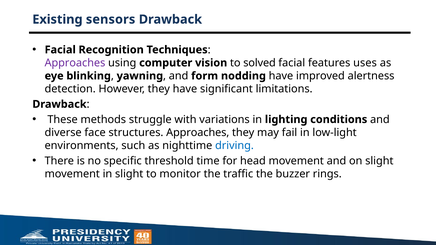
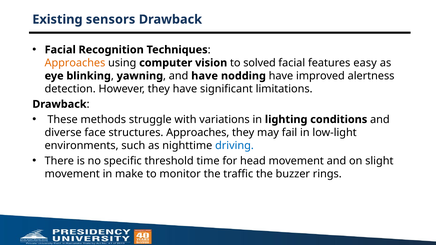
Approaches at (75, 63) colour: purple -> orange
uses: uses -> easy
and form: form -> have
in slight: slight -> make
